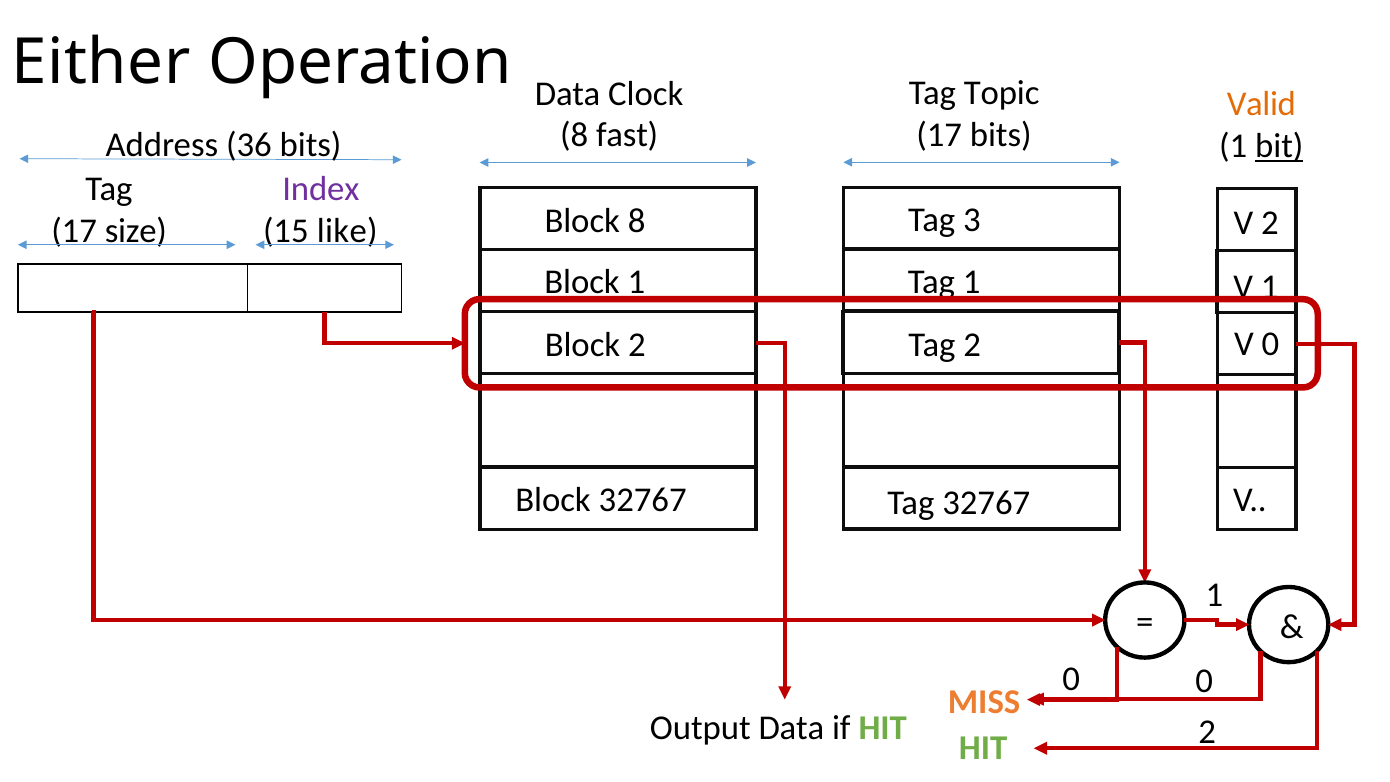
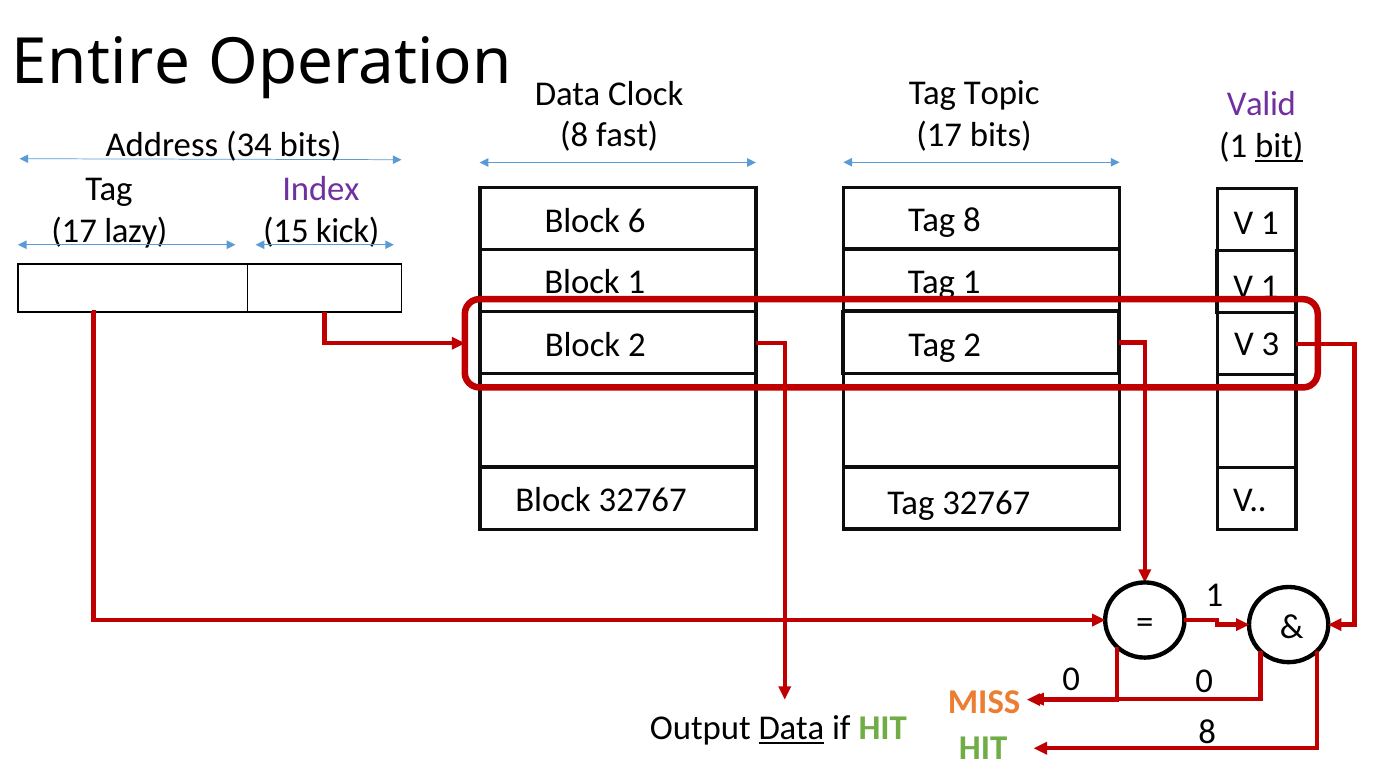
Either: Either -> Entire
Valid colour: orange -> purple
36: 36 -> 34
Tag 3: 3 -> 8
Block 8: 8 -> 6
2 at (1270, 223): 2 -> 1
size: size -> lazy
like: like -> kick
V 0: 0 -> 3
Data at (791, 728) underline: none -> present
HIT 2: 2 -> 8
